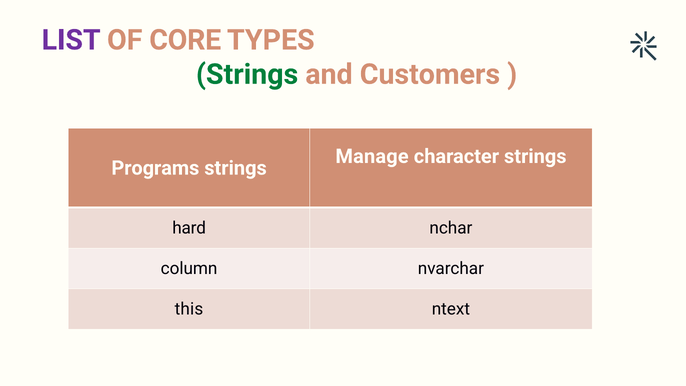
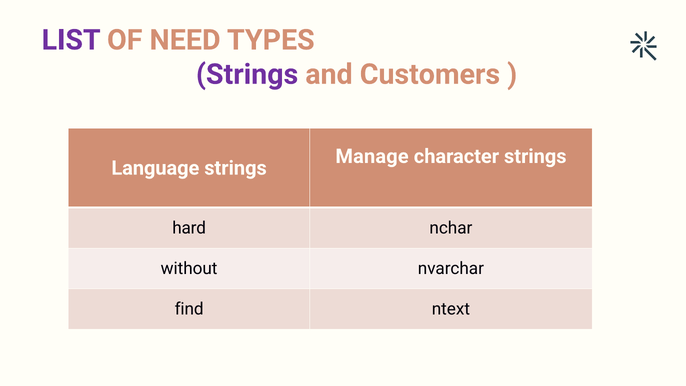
CORE: CORE -> NEED
Strings at (247, 74) colour: green -> purple
Programs: Programs -> Language
column: column -> without
this: this -> find
